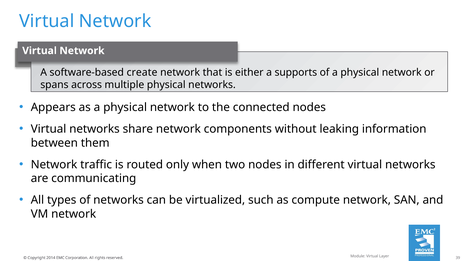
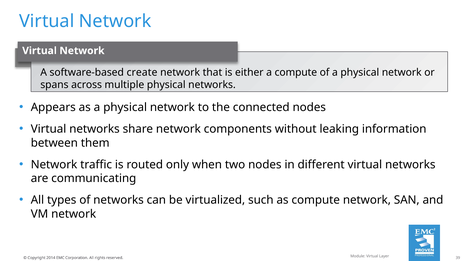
a supports: supports -> compute
